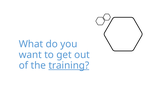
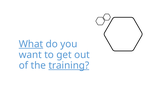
What underline: none -> present
